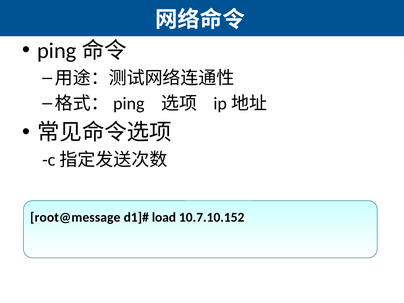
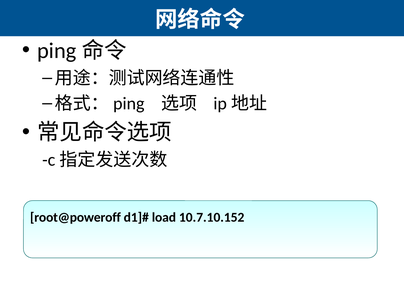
root@message: root@message -> root@poweroff
